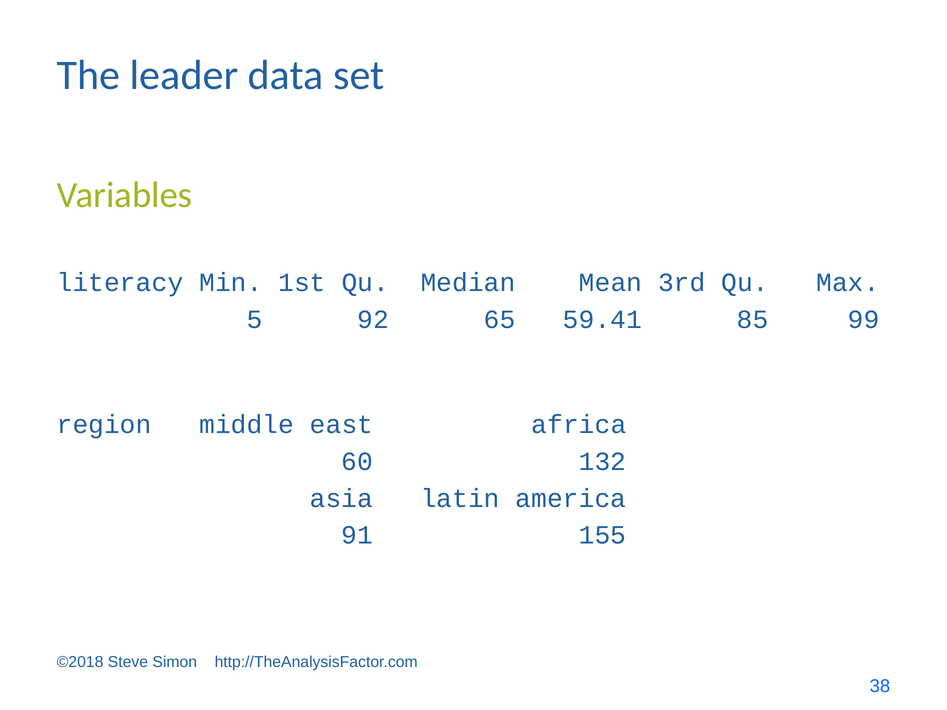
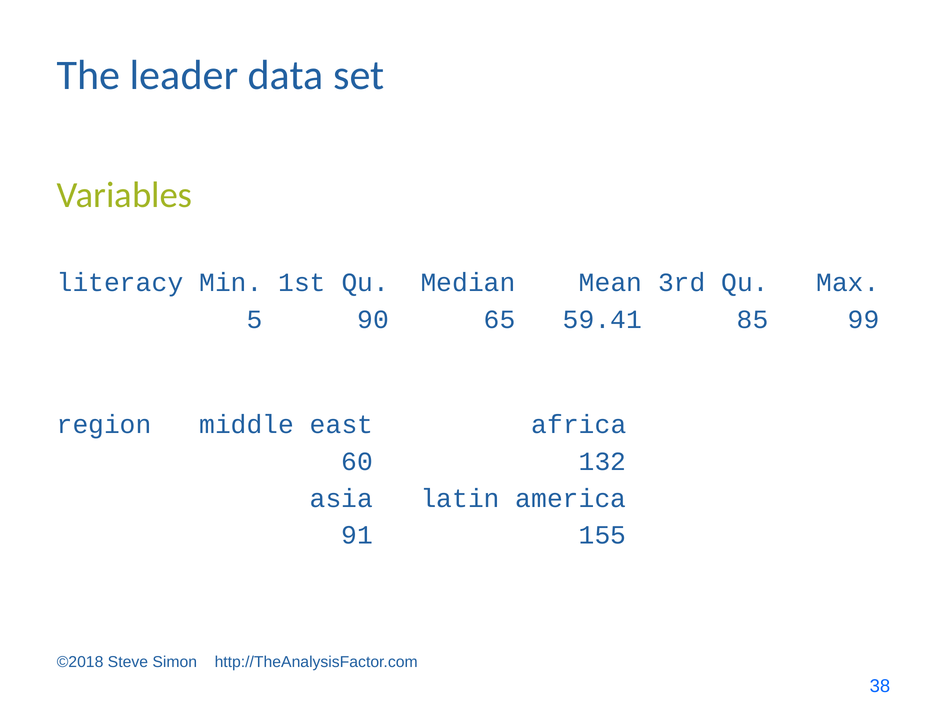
92: 92 -> 90
